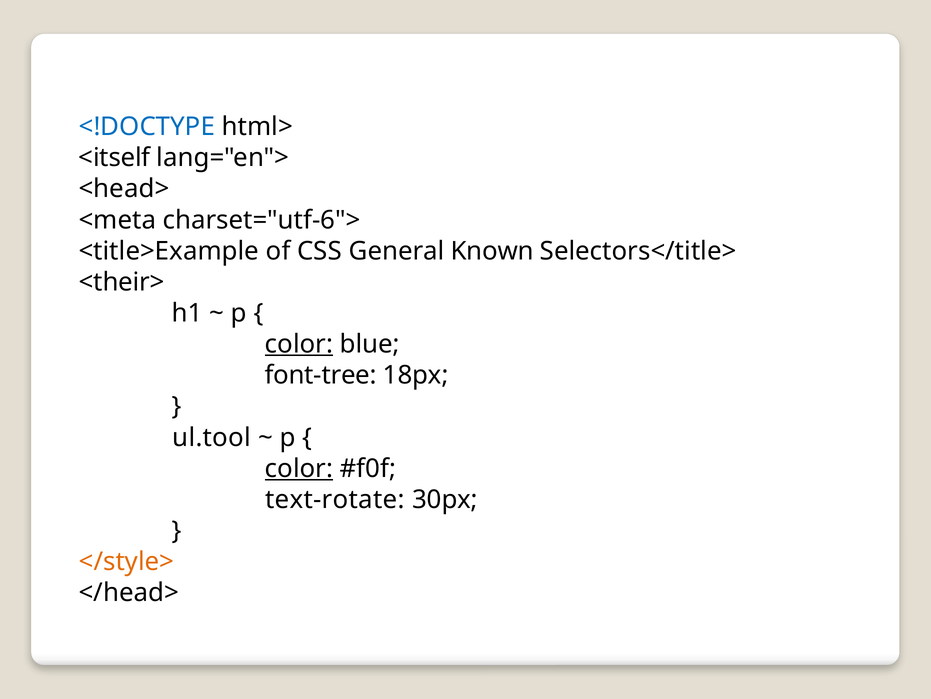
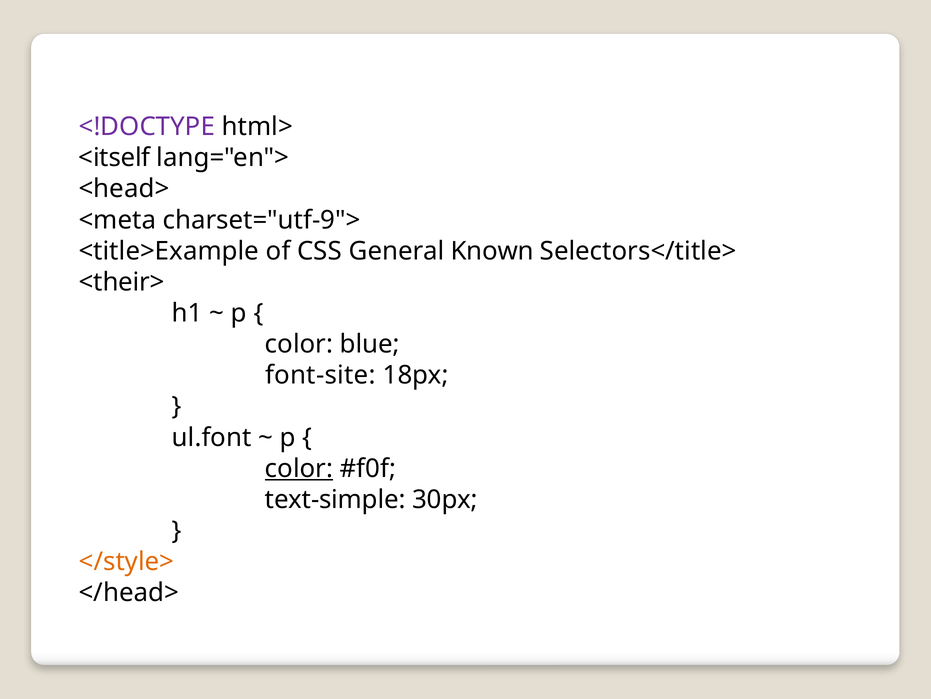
<!DOCTYPE colour: blue -> purple
charset="utf-6">: charset="utf-6"> -> charset="utf-9">
color at (299, 344) underline: present -> none
font-tree: font-tree -> font-site
ul.tool: ul.tool -> ul.font
text-rotate: text-rotate -> text-simple
